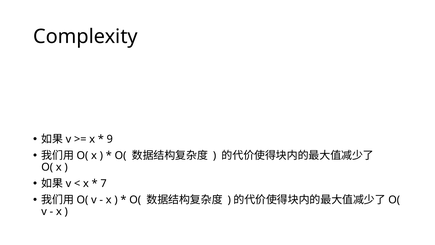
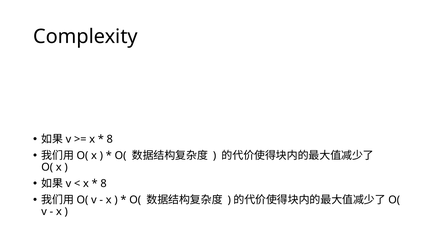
9 at (110, 139): 9 -> 8
7 at (104, 183): 7 -> 8
